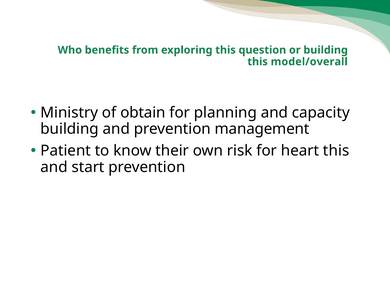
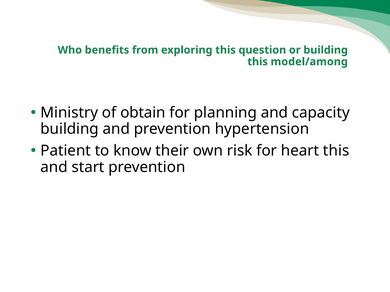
model/overall: model/overall -> model/among
management: management -> hypertension
